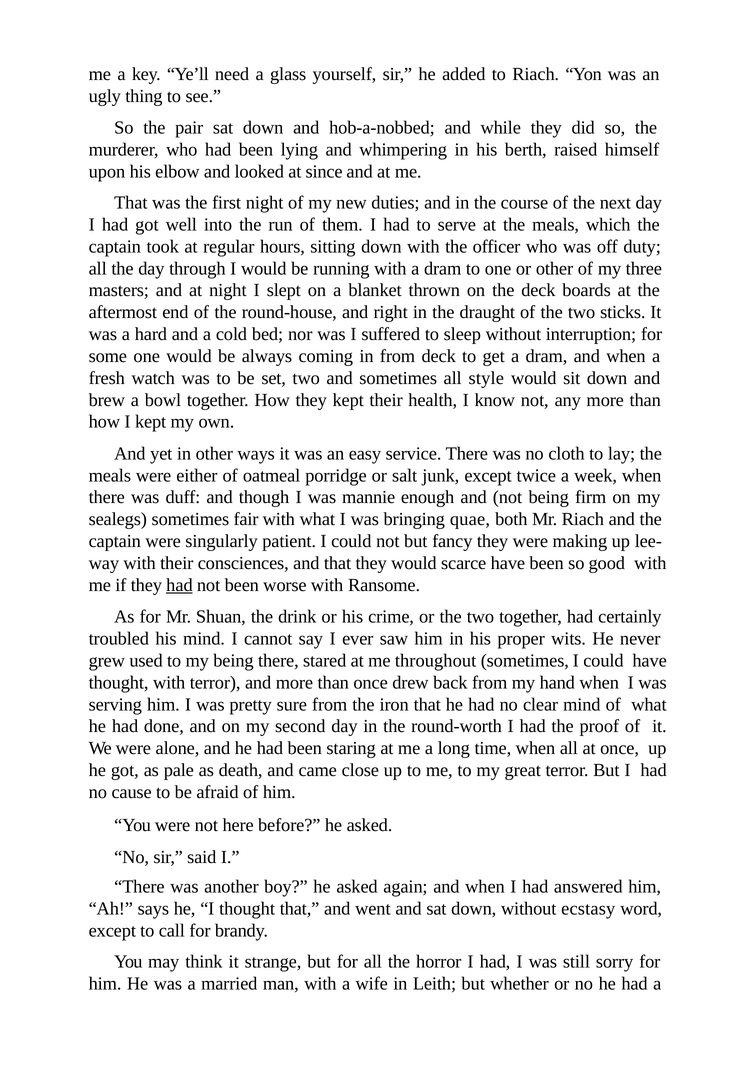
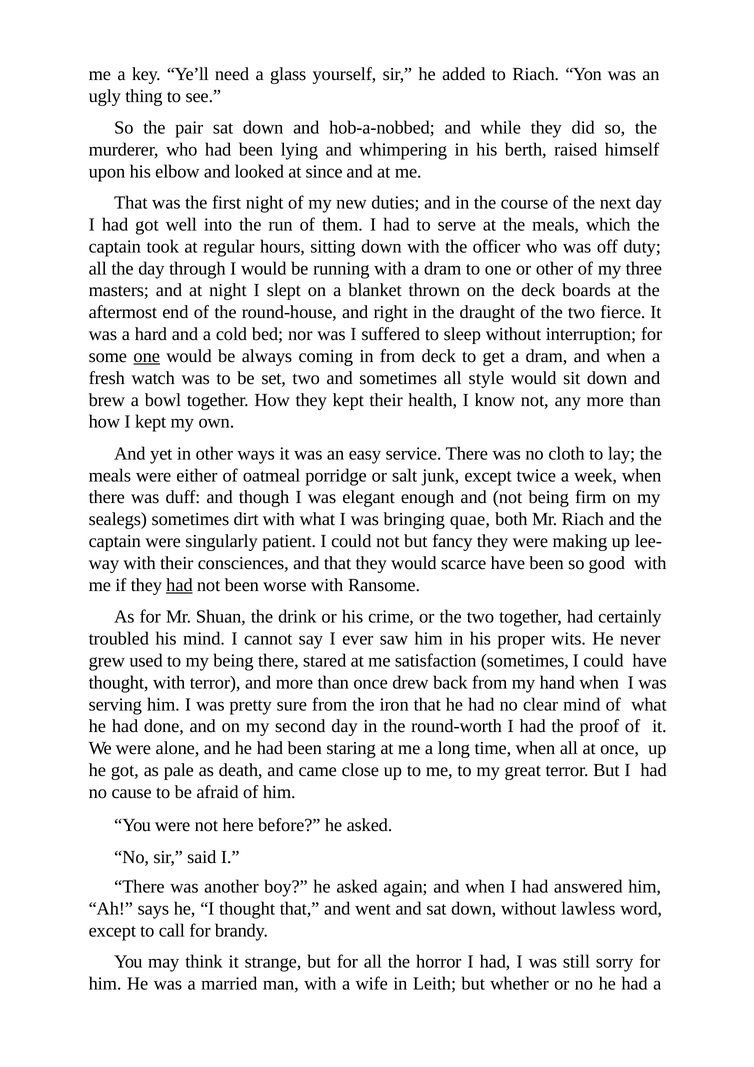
sticks: sticks -> fierce
one at (147, 356) underline: none -> present
mannie: mannie -> elegant
fair: fair -> dirt
throughout: throughout -> satisfaction
ecstasy: ecstasy -> lawless
